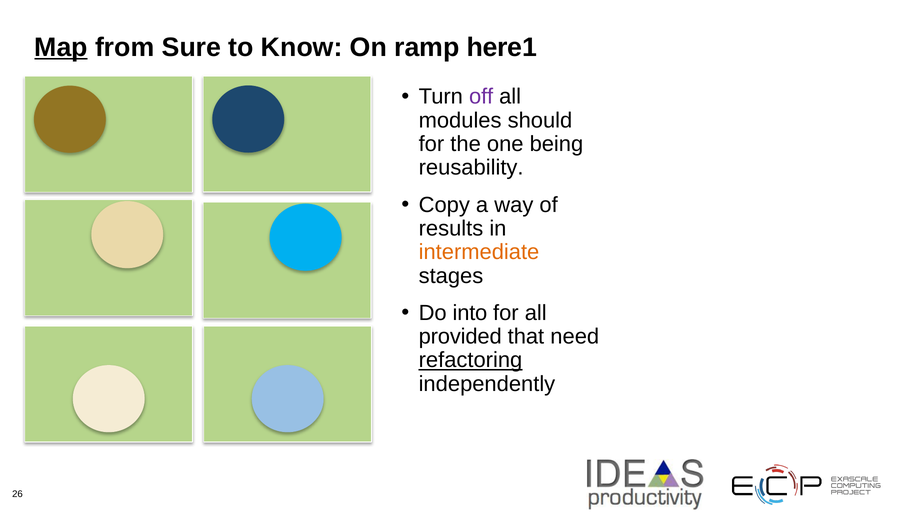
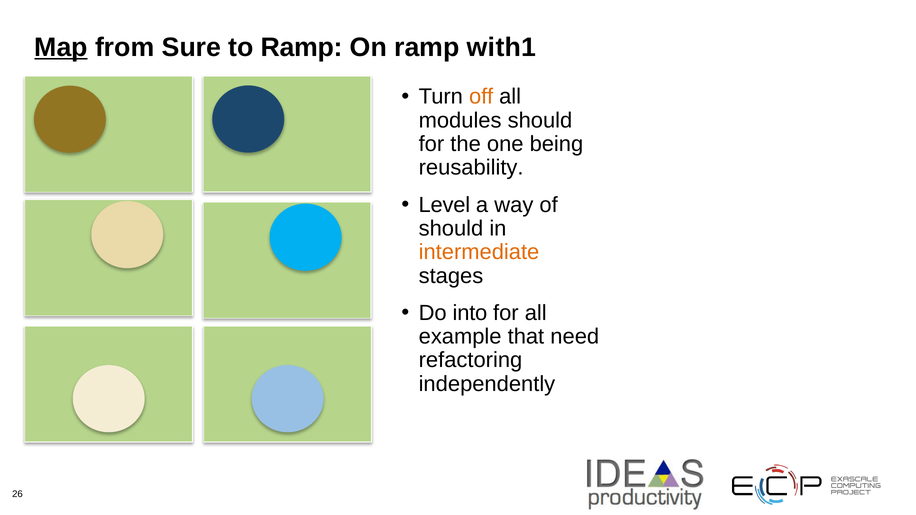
to Know: Know -> Ramp
here1: here1 -> with1
off colour: purple -> orange
Copy: Copy -> Level
results at (451, 229): results -> should
provided: provided -> example
refactoring underline: present -> none
